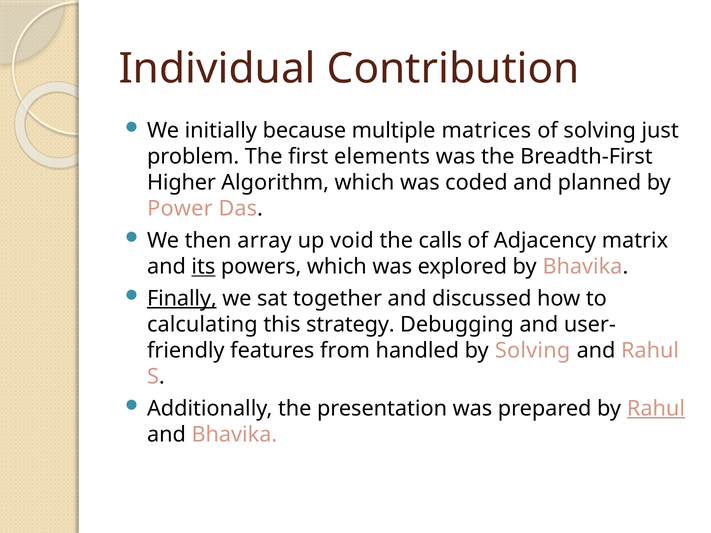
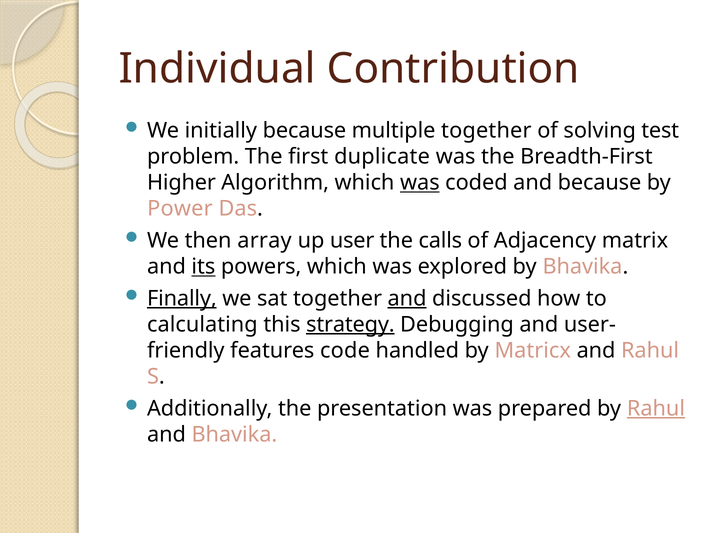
multiple matrices: matrices -> together
just: just -> test
elements: elements -> duplicate
was at (420, 183) underline: none -> present
and planned: planned -> because
void: void -> user
and at (407, 299) underline: none -> present
strategy underline: none -> present
from: from -> code
by Solving: Solving -> Matricx
